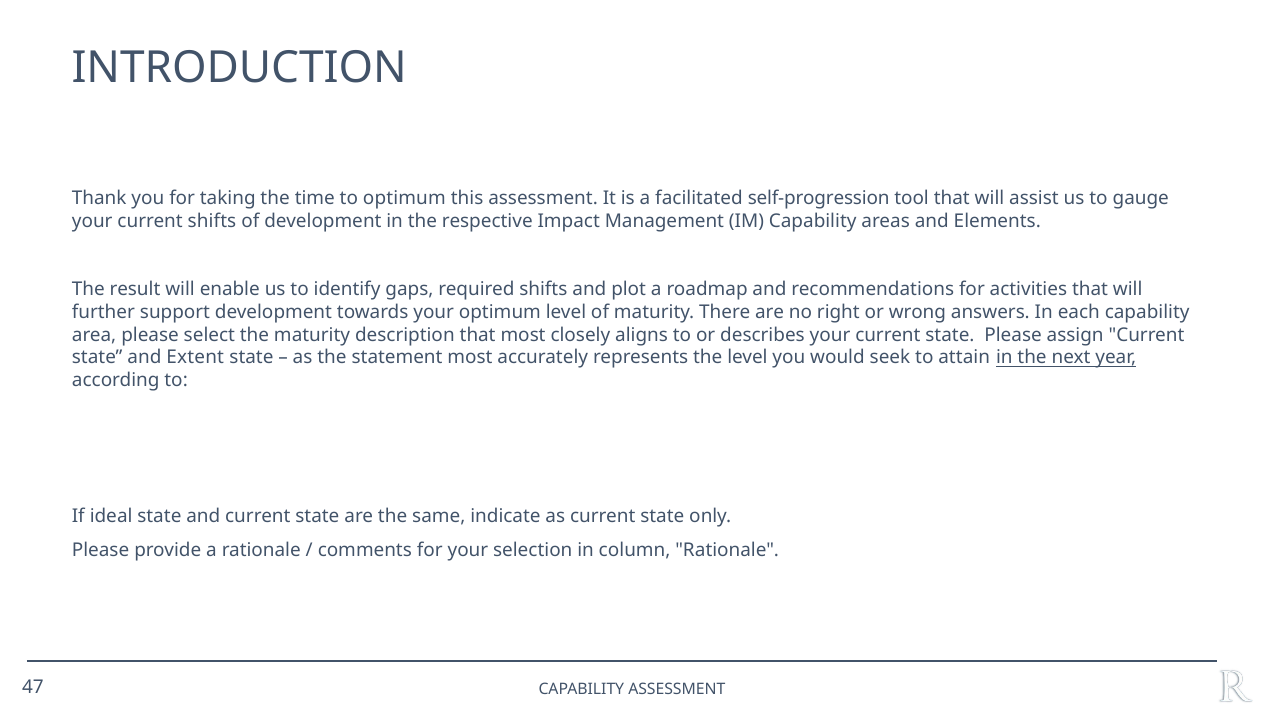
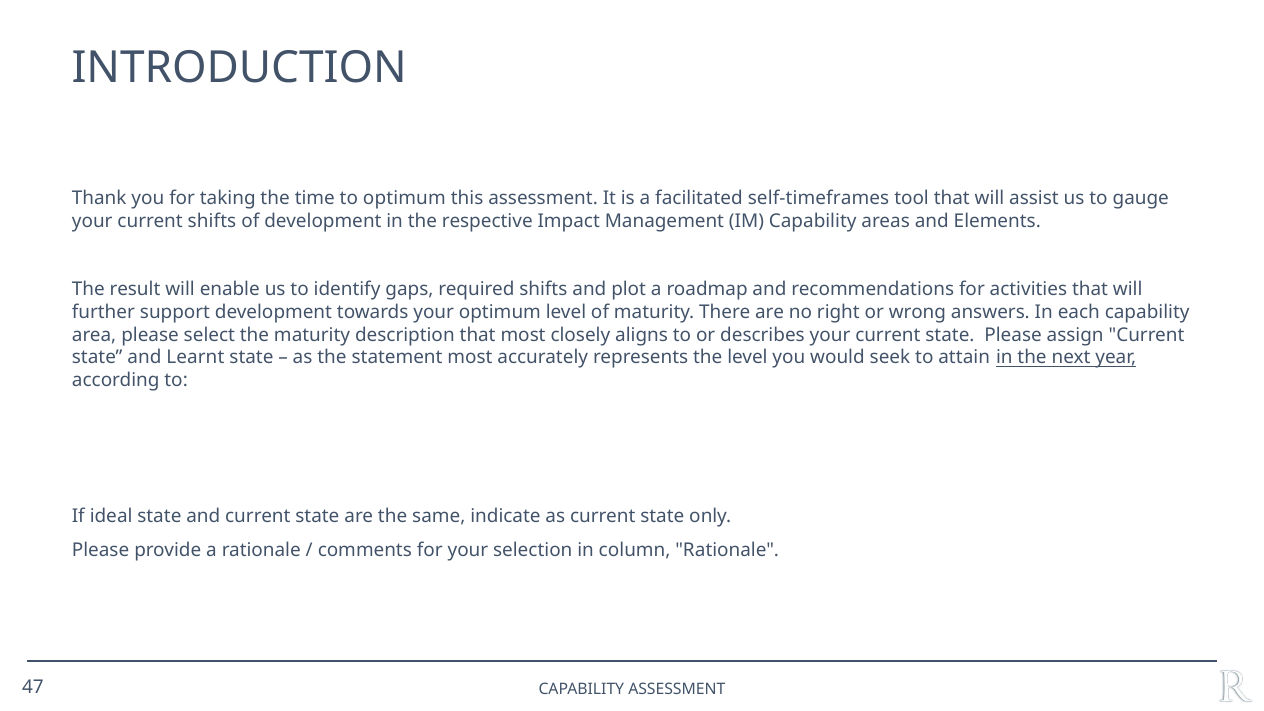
self-progression: self-progression -> self-timeframes
Extent: Extent -> Learnt
